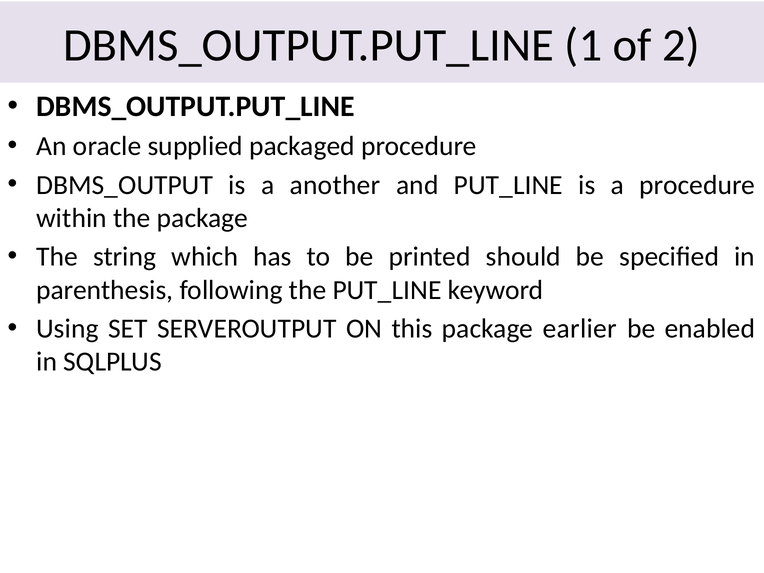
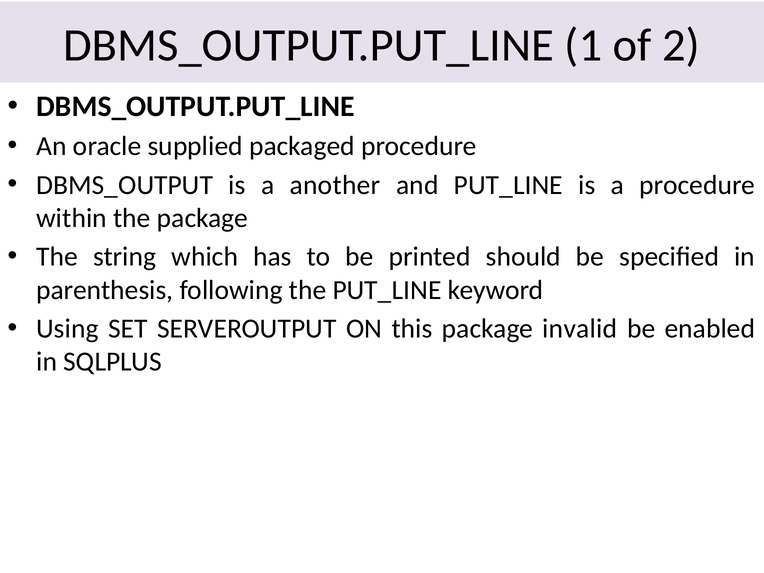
earlier: earlier -> invalid
